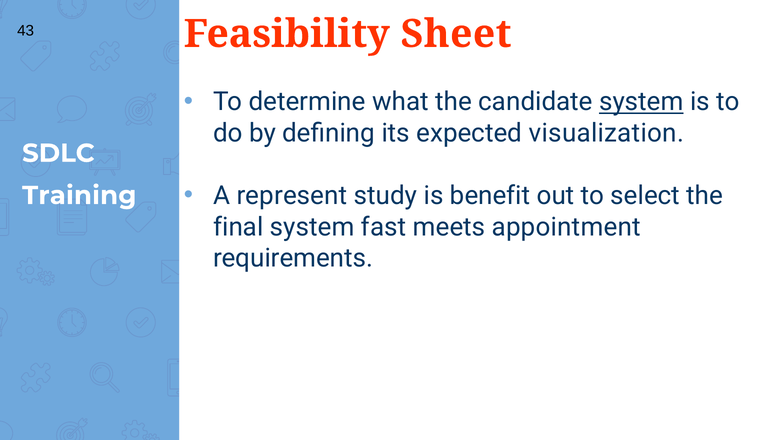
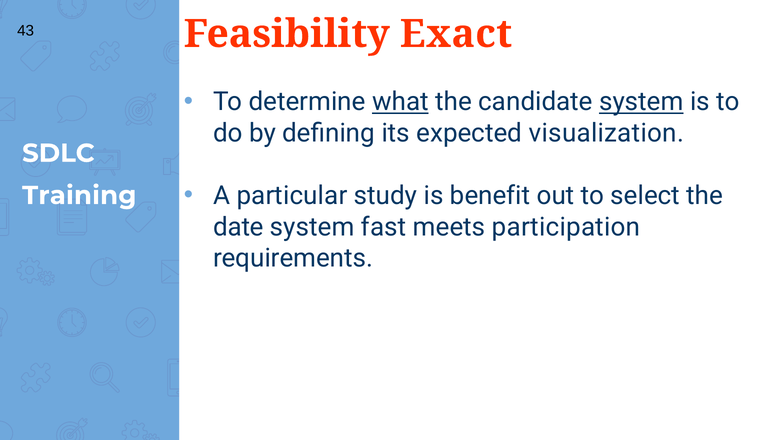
Sheet: Sheet -> Exact
what underline: none -> present
represent: represent -> particular
final: final -> date
appointment: appointment -> participation
